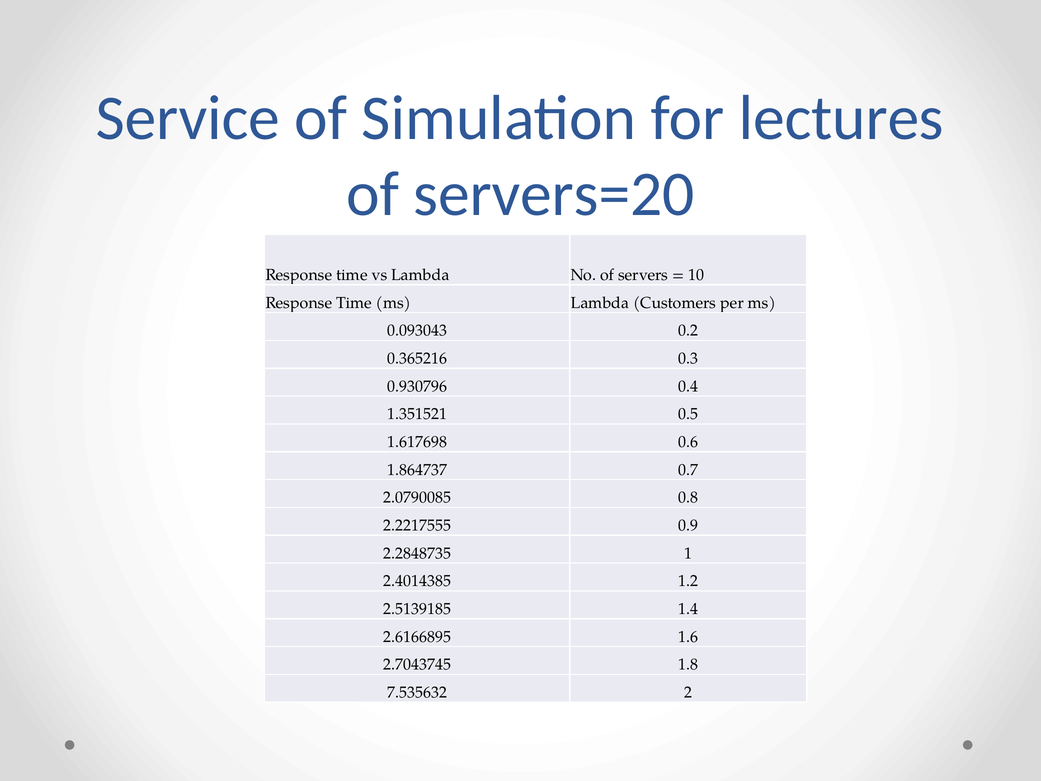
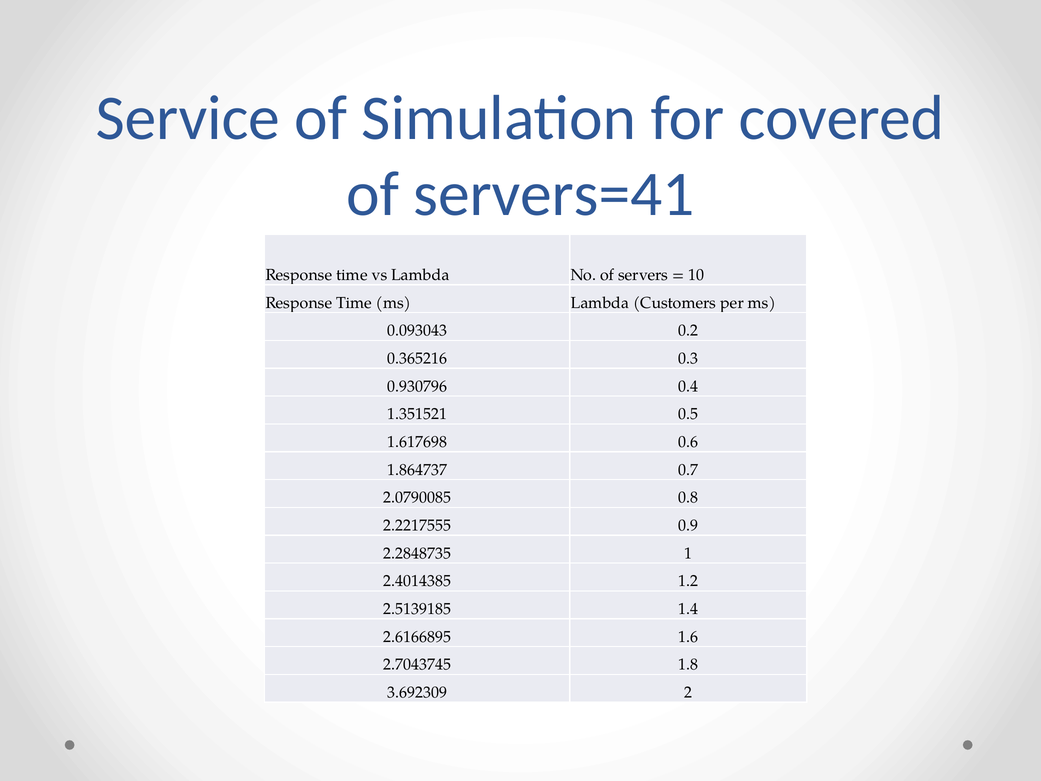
lectures: lectures -> covered
servers=20: servers=20 -> servers=41
7.535632: 7.535632 -> 3.692309
